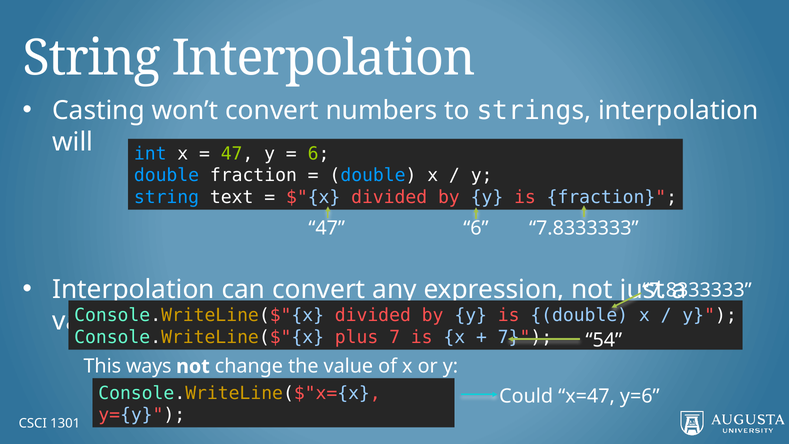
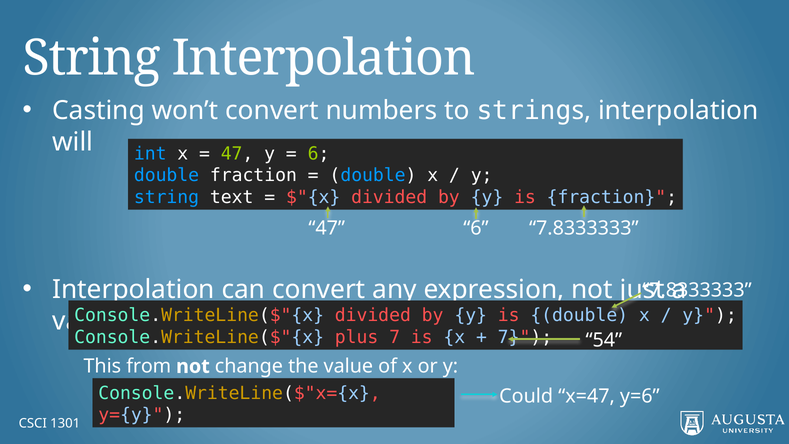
ways: ways -> from
